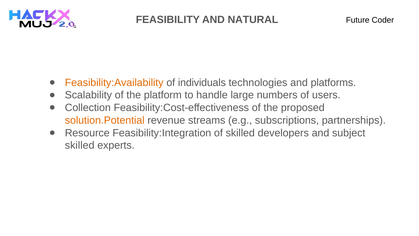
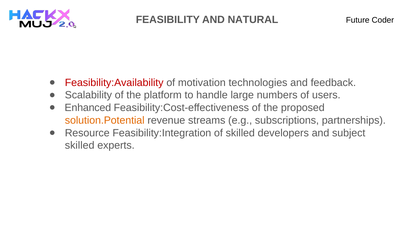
Feasibility:Availability colour: orange -> red
individuals: individuals -> motivation
platforms: platforms -> feedback
Collection: Collection -> Enhanced
